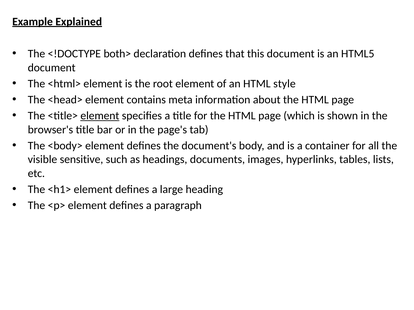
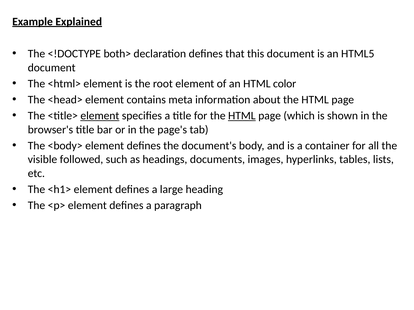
style: style -> color
HTML at (242, 116) underline: none -> present
sensitive: sensitive -> followed
